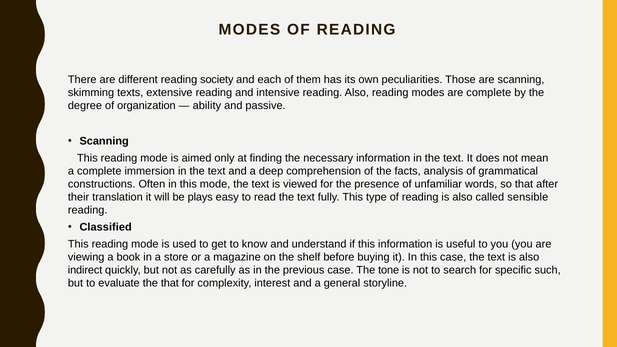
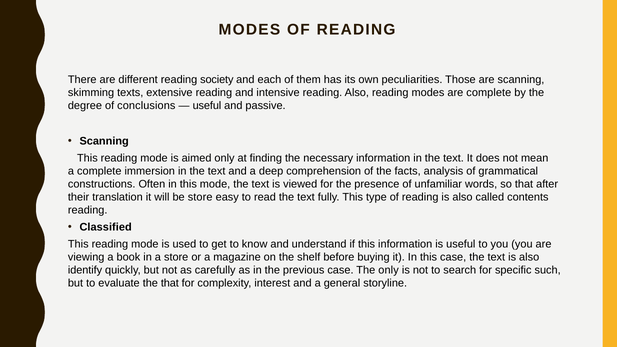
organization: organization -> conclusions
ability at (207, 106): ability -> useful
be plays: plays -> store
sensible: sensible -> contents
indirect: indirect -> identify
The tone: tone -> only
